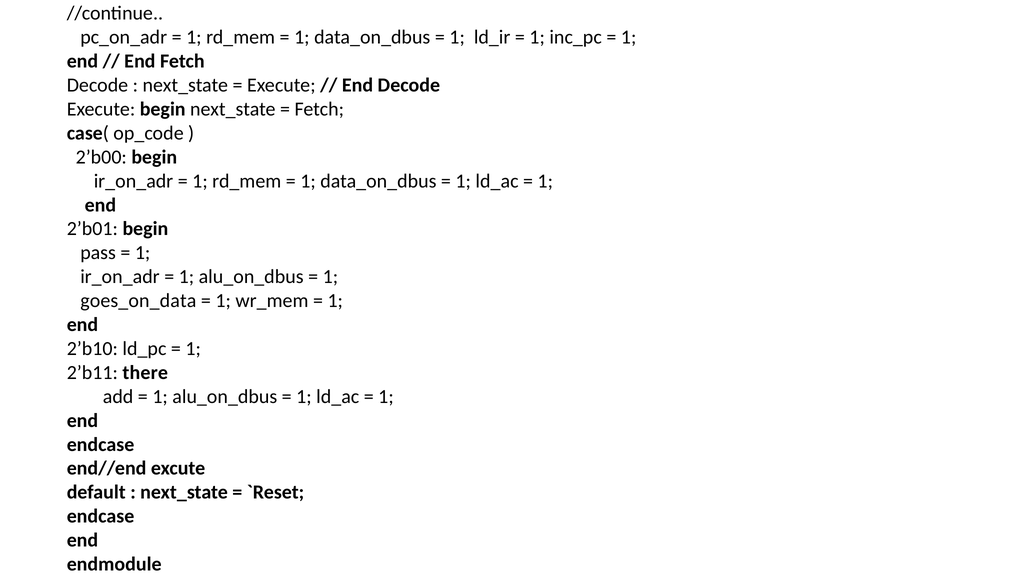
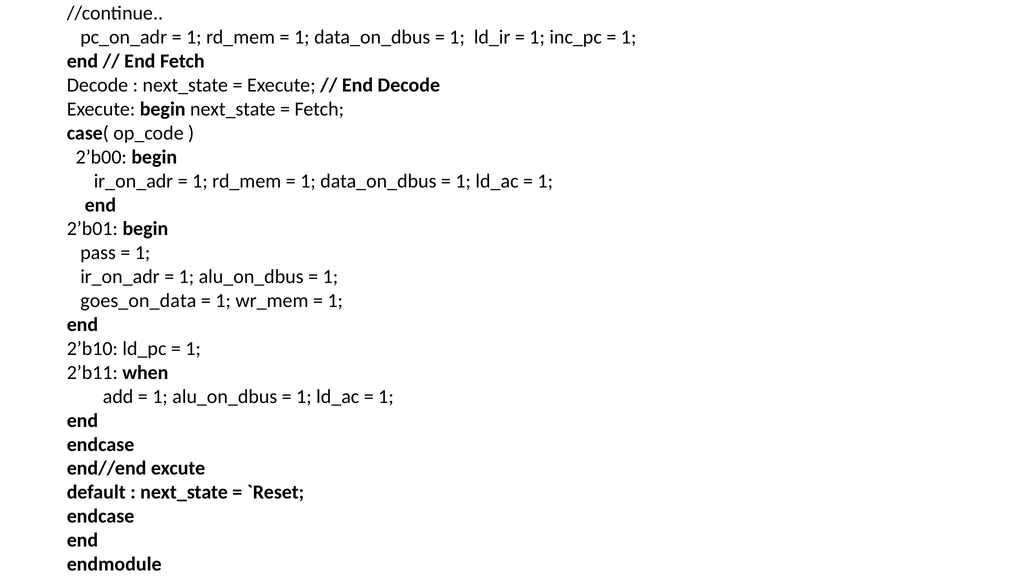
there: there -> when
